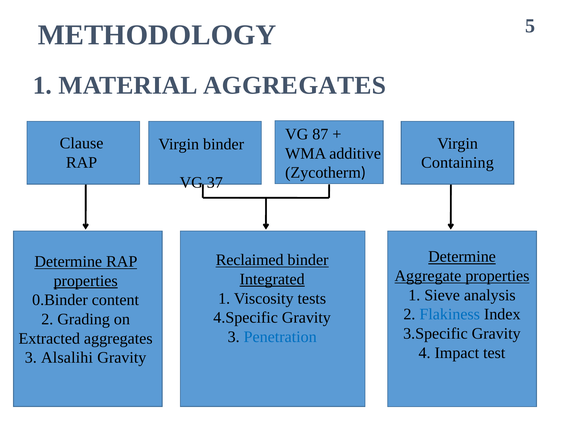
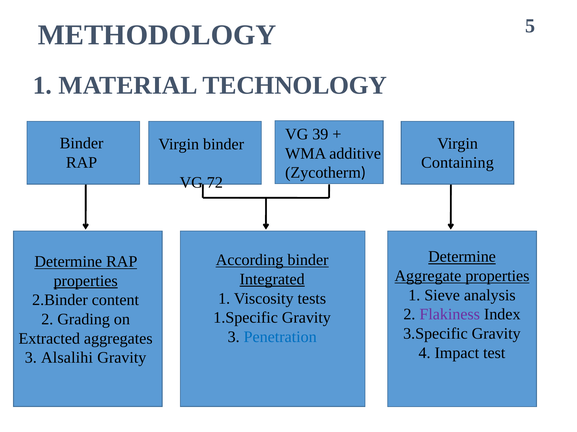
MATERIAL AGGREGATES: AGGREGATES -> TECHNOLOGY
87: 87 -> 39
Clause at (82, 144): Clause -> Binder
37: 37 -> 72
Reclaimed: Reclaimed -> According
0.Binder: 0.Binder -> 2.Binder
Flakiness colour: blue -> purple
4.Specific: 4.Specific -> 1.Specific
